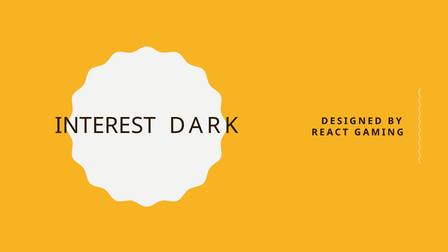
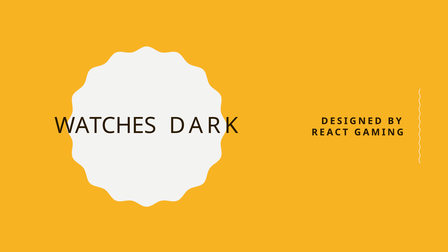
INTEREST: INTEREST -> WATCHES
